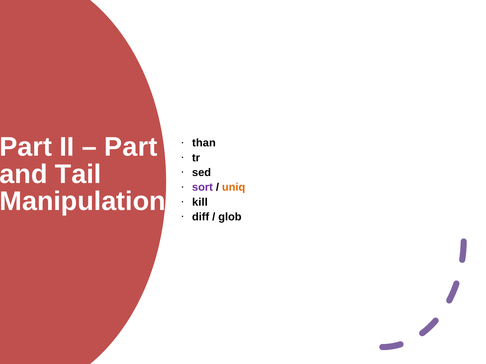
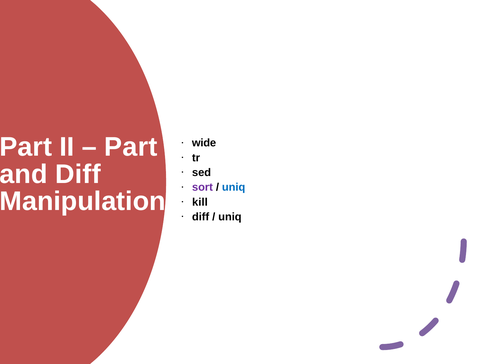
than: than -> wide
and Tail: Tail -> Diff
uniq at (234, 188) colour: orange -> blue
glob at (230, 217): glob -> uniq
